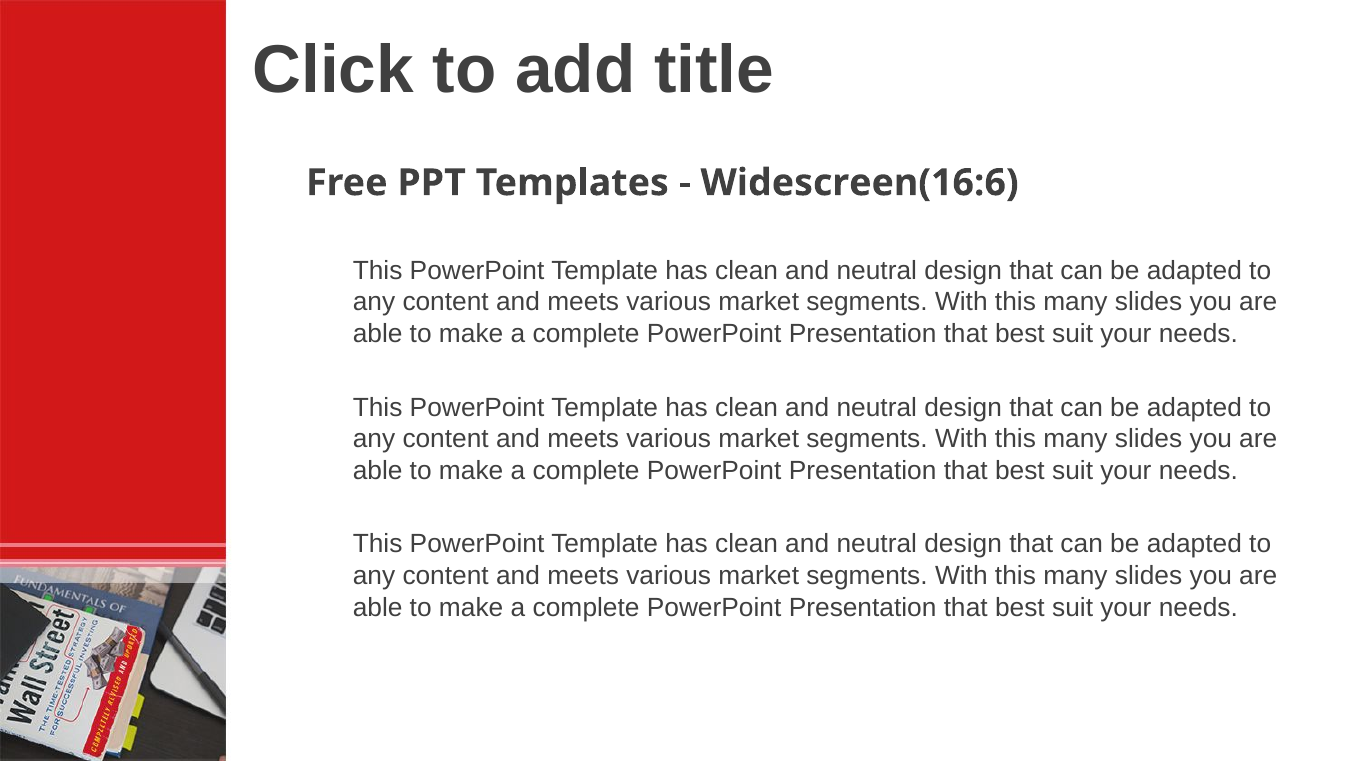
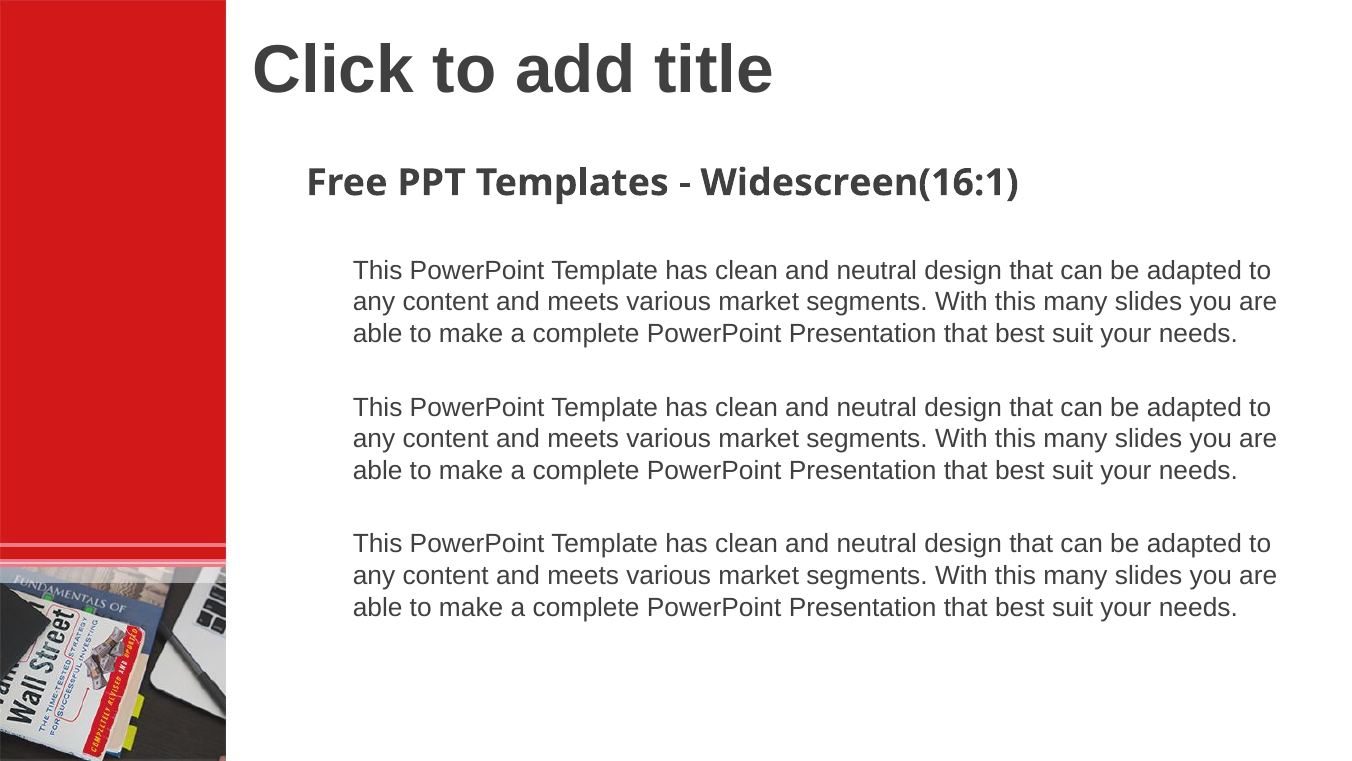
Widescreen(16:6: Widescreen(16:6 -> Widescreen(16:1
